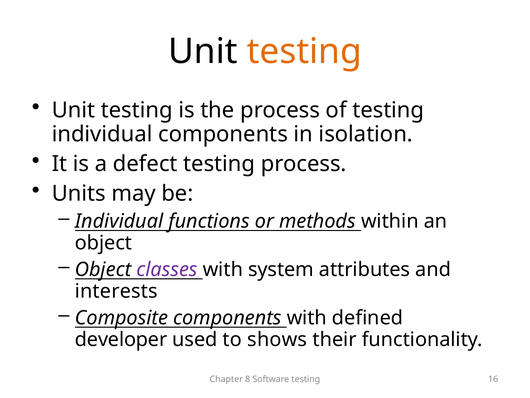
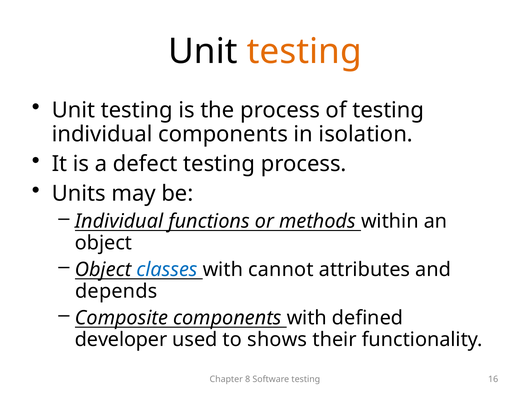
classes colour: purple -> blue
system: system -> cannot
interests: interests -> depends
